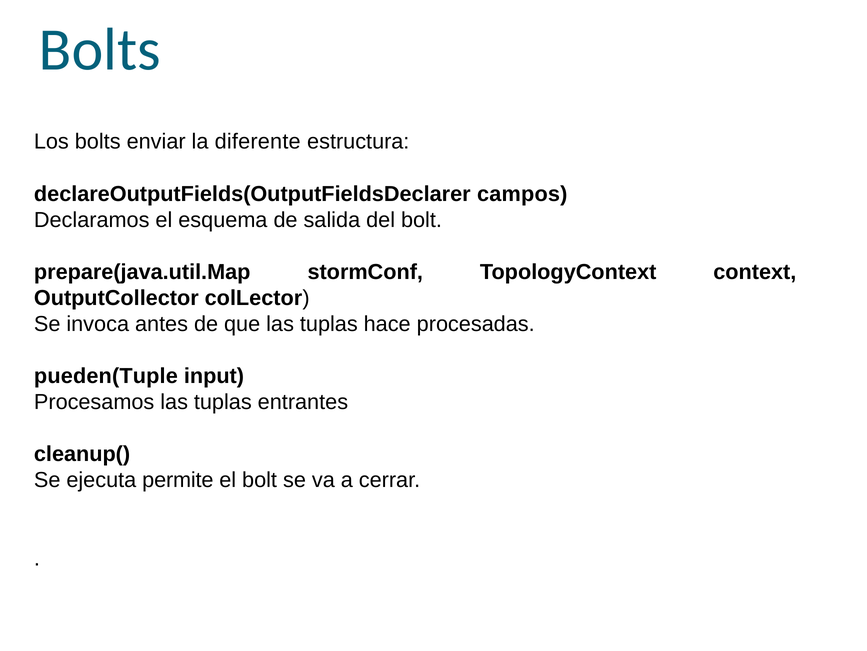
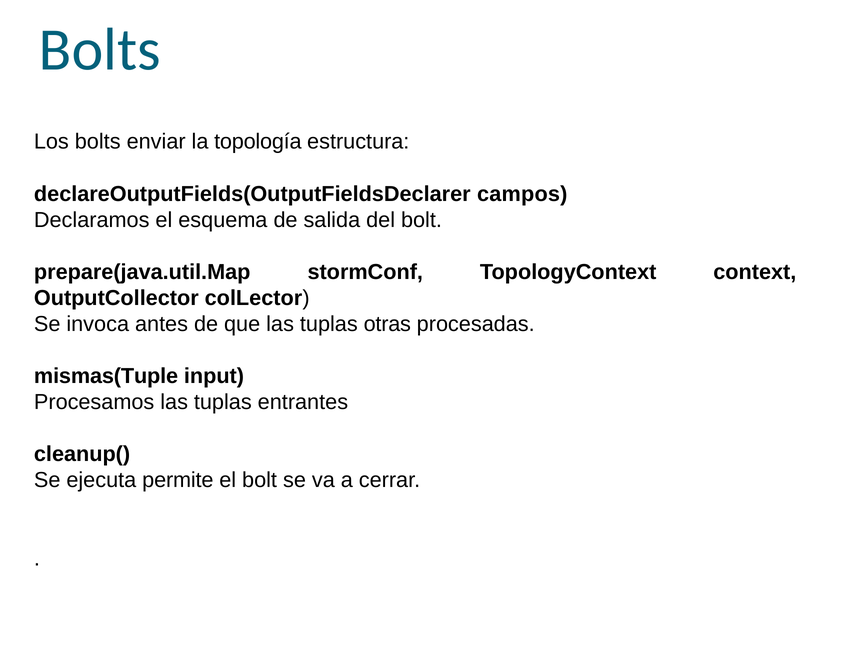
diferente: diferente -> topología
hace: hace -> otras
pueden(Tuple: pueden(Tuple -> mismas(Tuple
